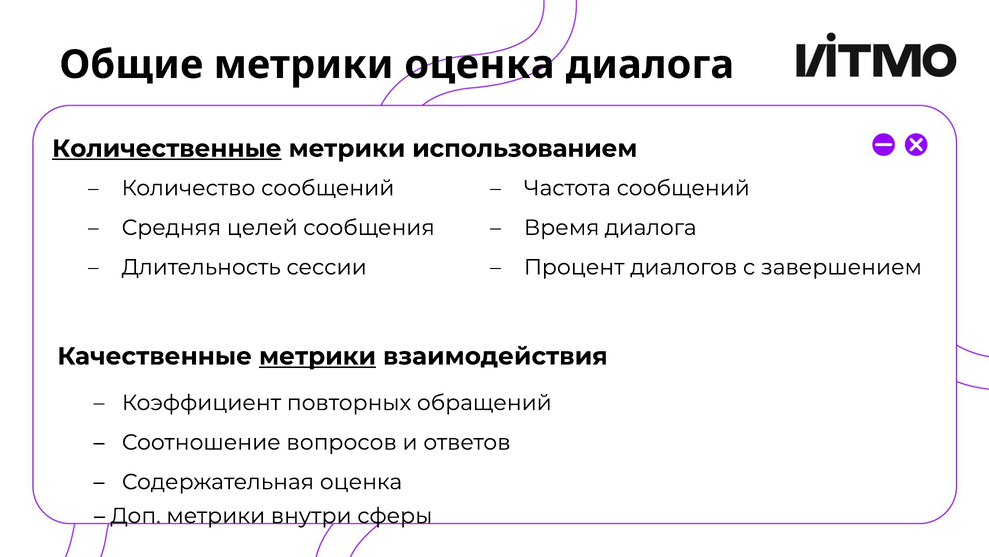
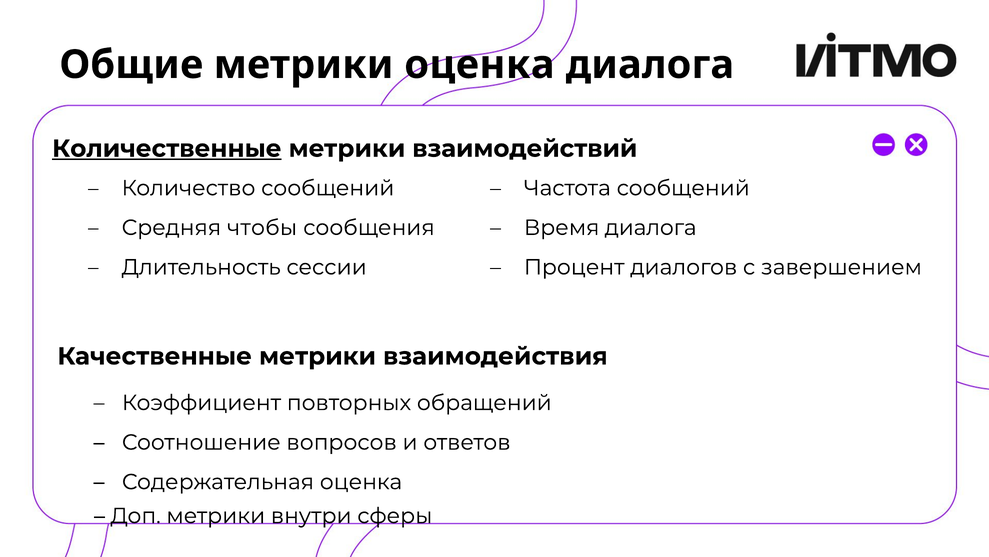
использованием: использованием -> взаимодействий
целей: целей -> чтобы
метрики at (318, 356) underline: present -> none
